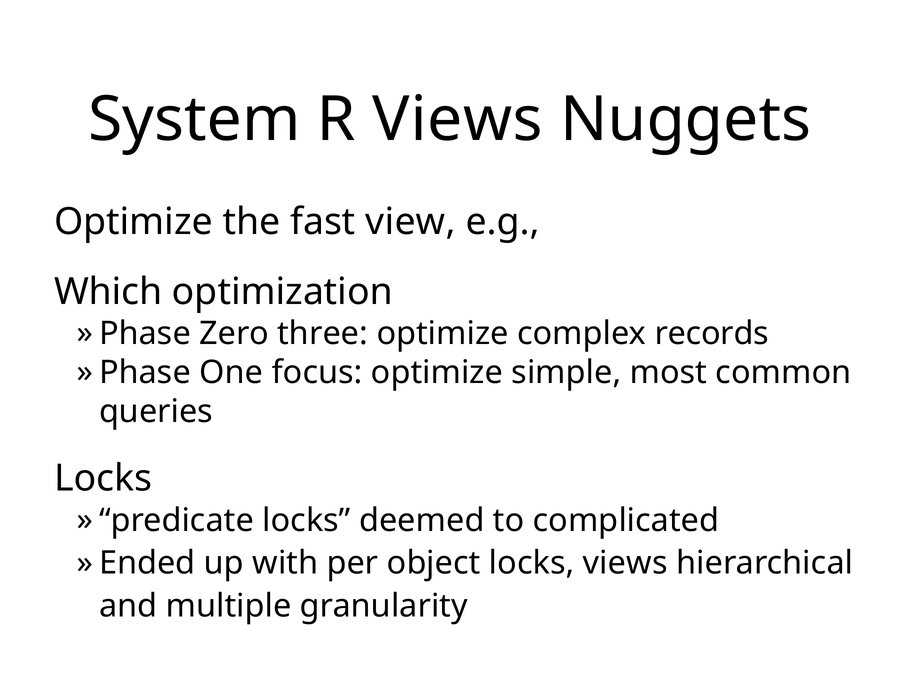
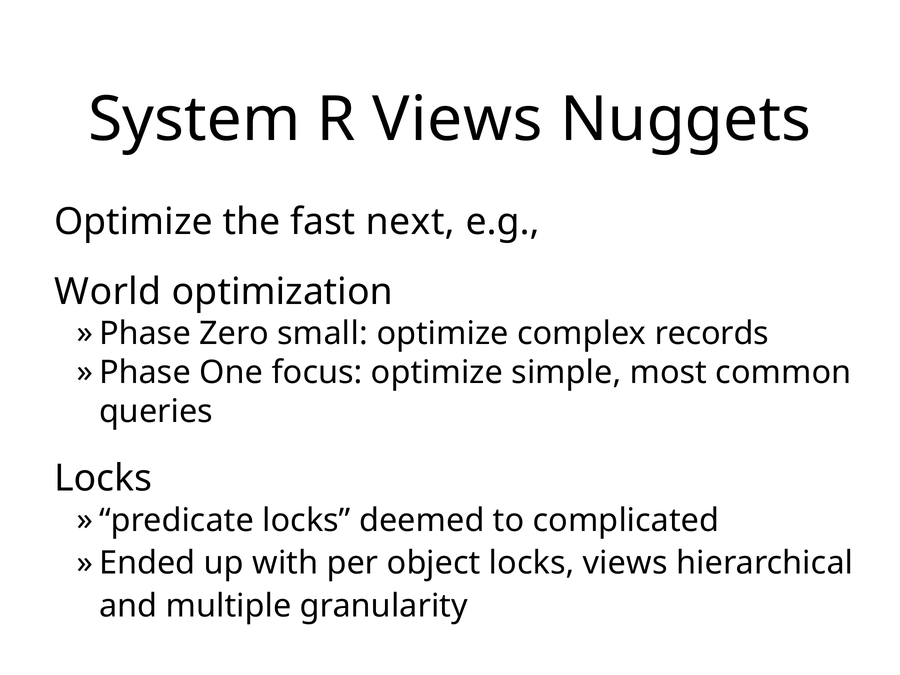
view: view -> next
Which: Which -> World
three: three -> small
